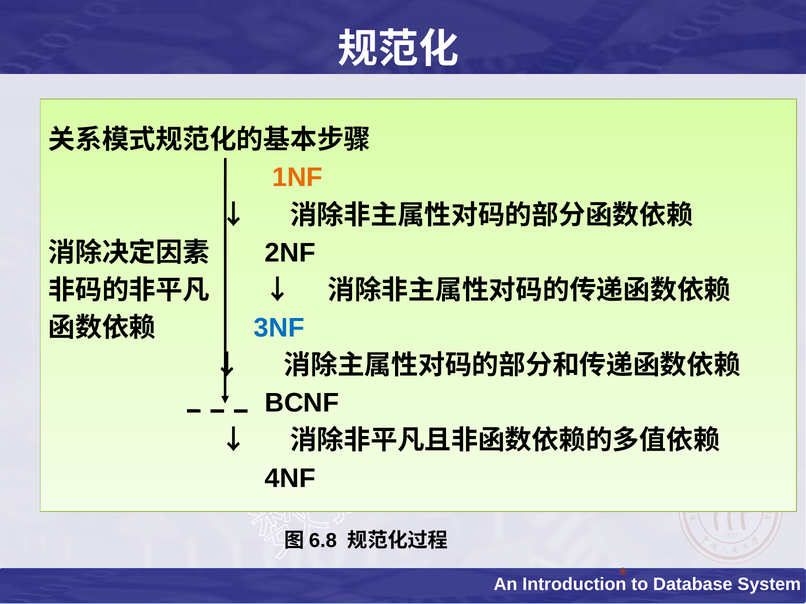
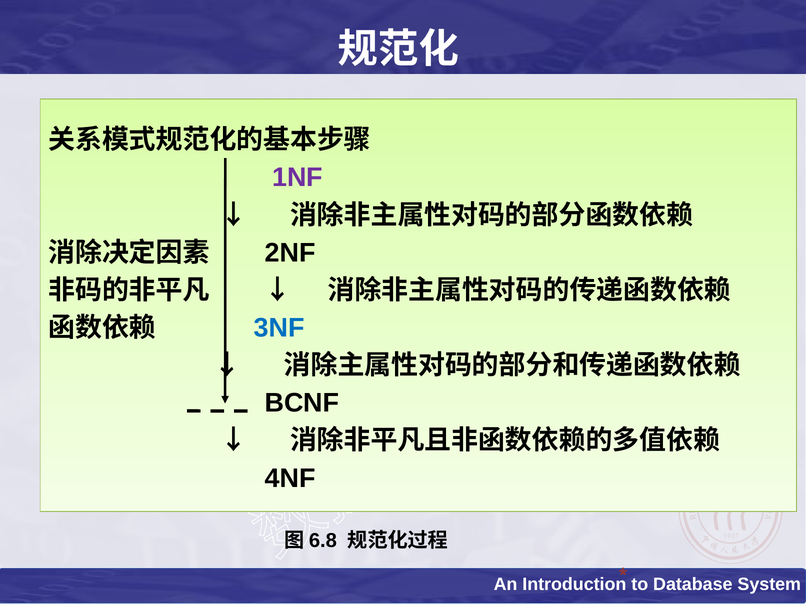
1NF colour: orange -> purple
